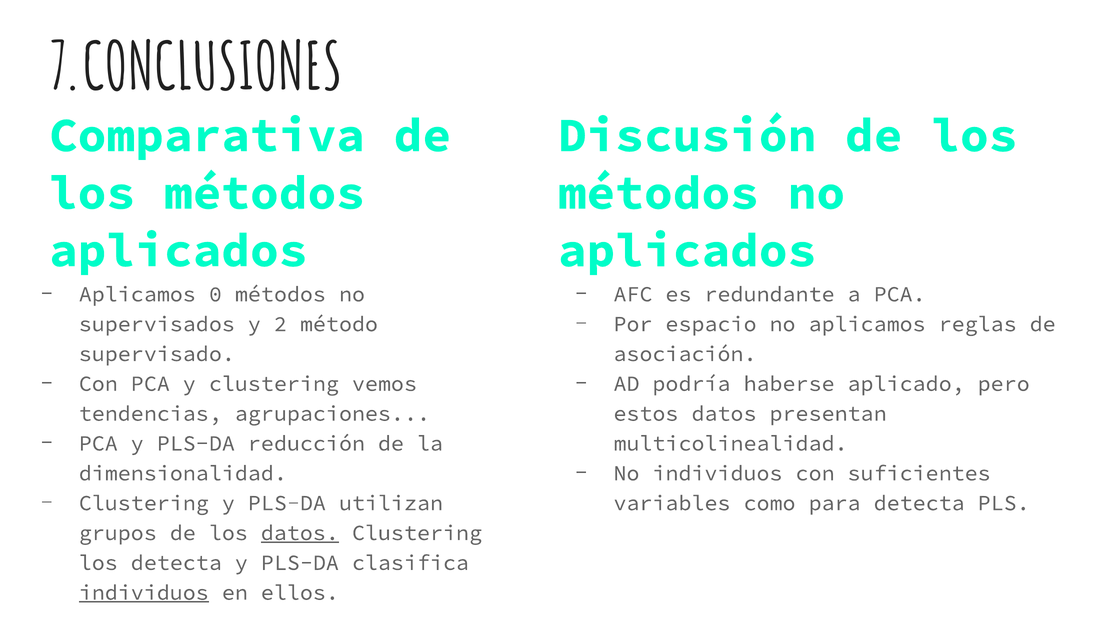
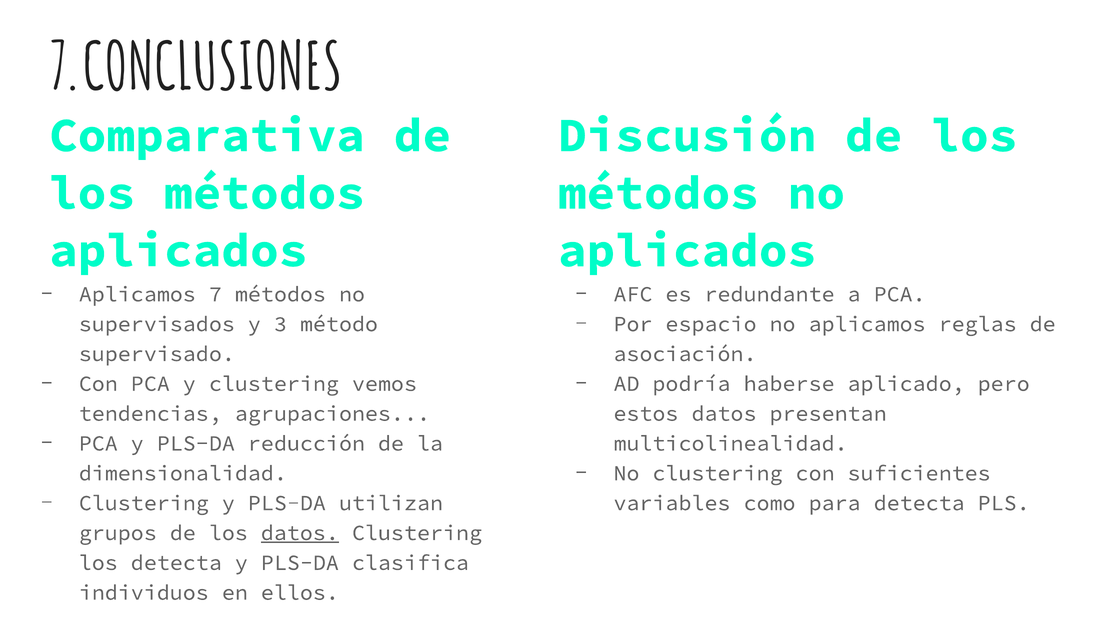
0: 0 -> 7
2: 2 -> 3
No individuos: individuos -> clustering
individuos at (144, 593) underline: present -> none
